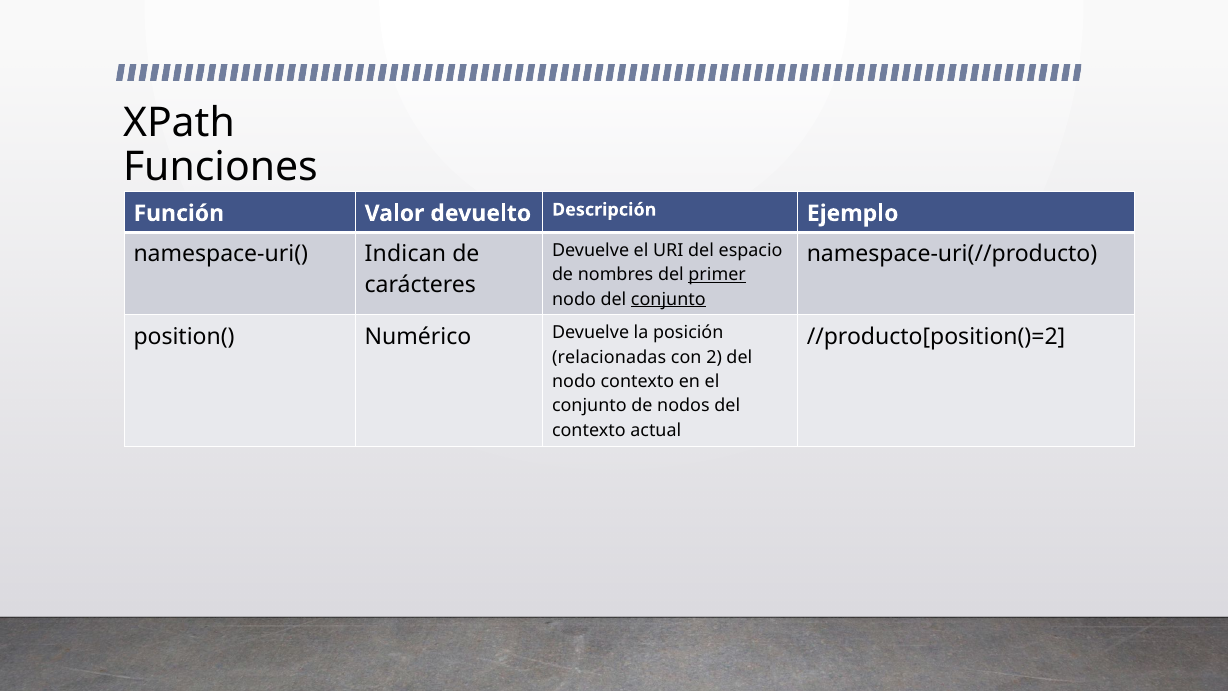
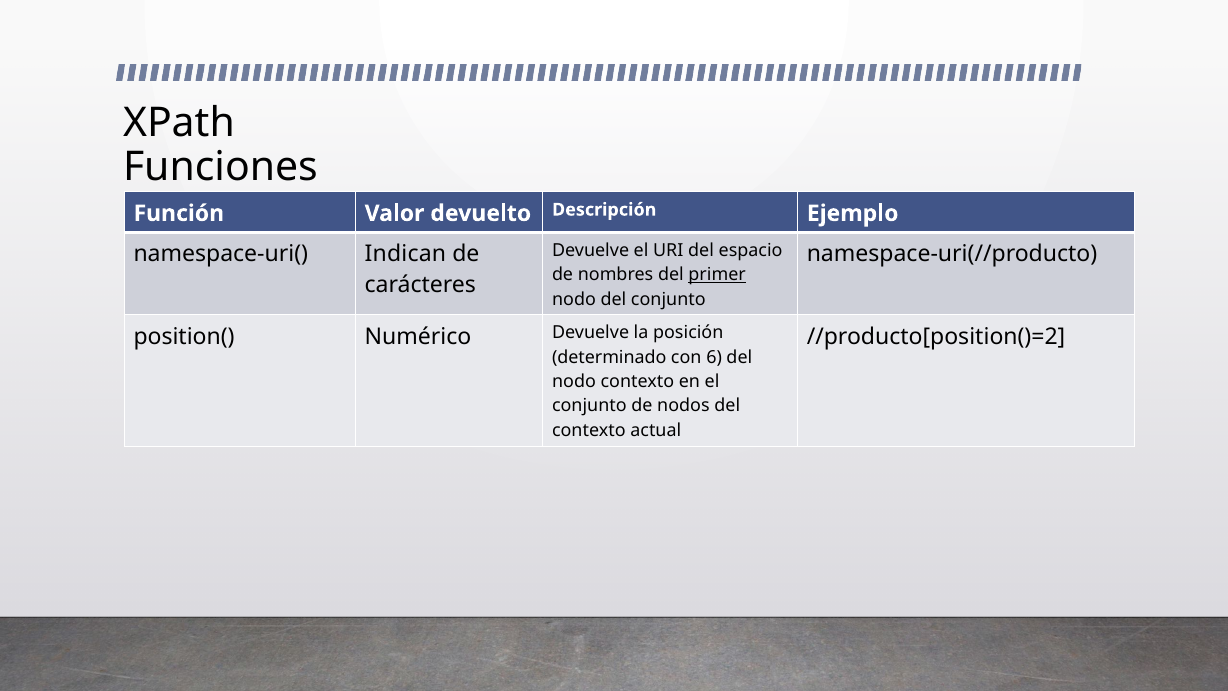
conjunto at (668, 299) underline: present -> none
relacionadas: relacionadas -> determinado
2: 2 -> 6
